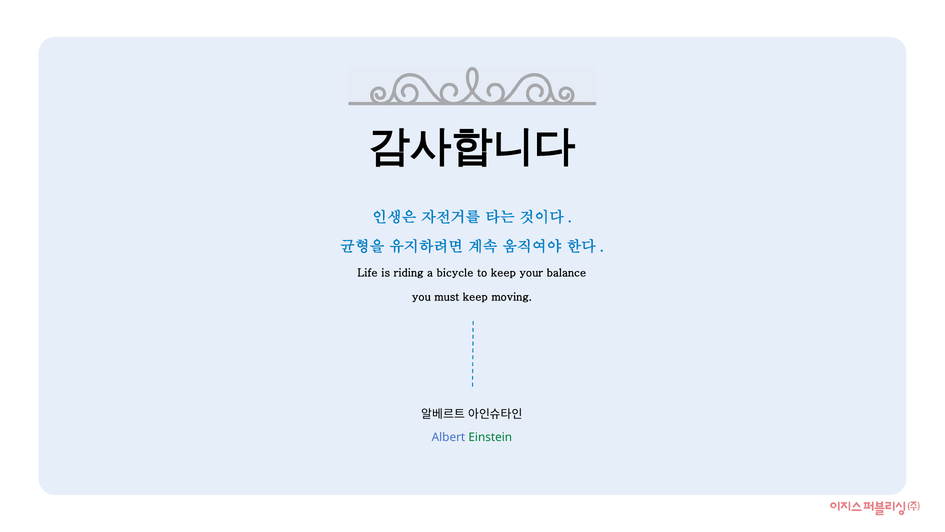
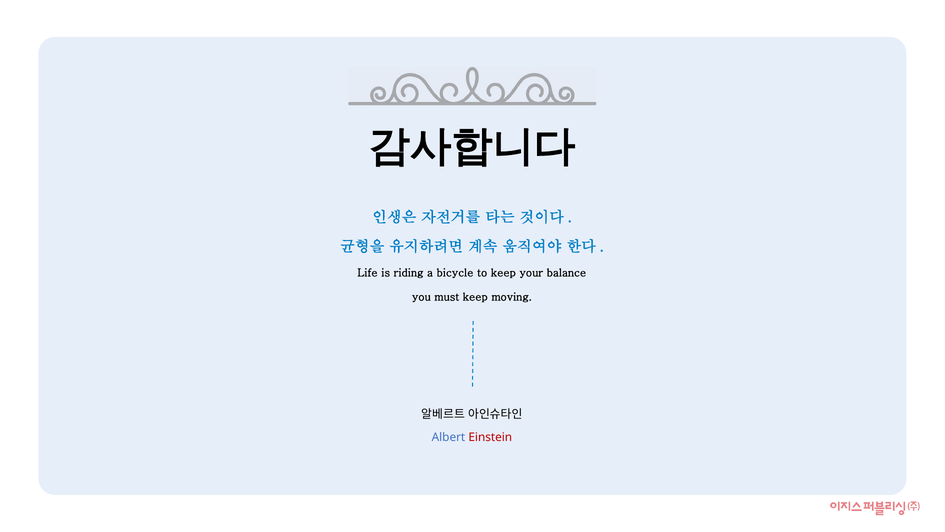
Einstein colour: green -> red
